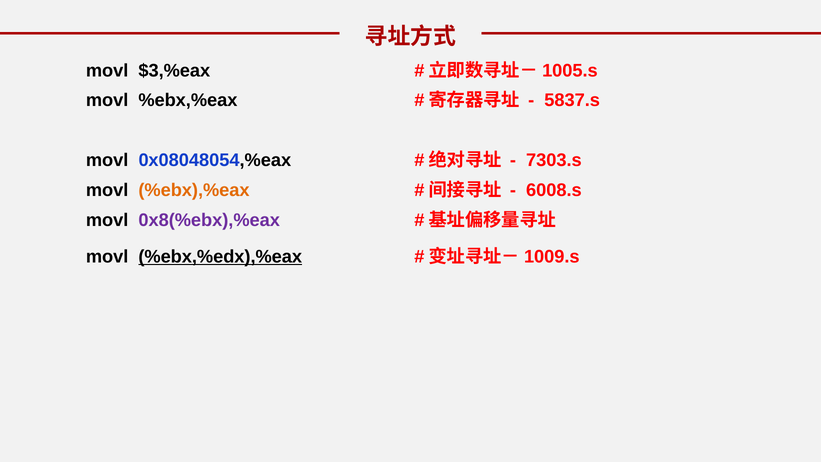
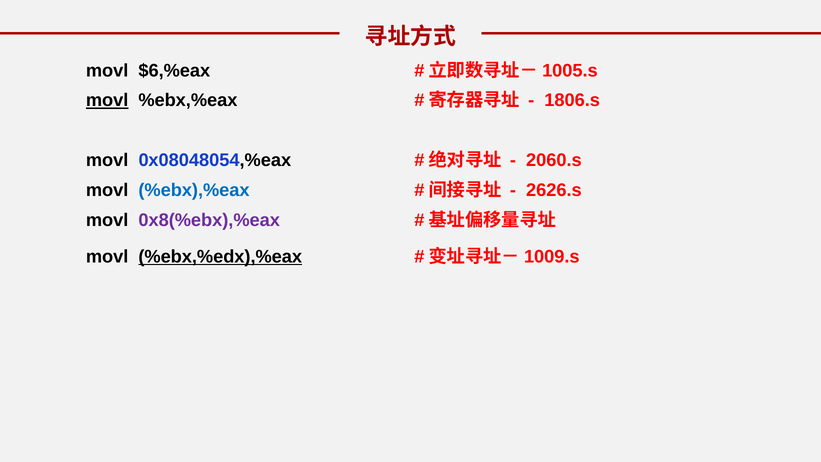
$3,%eax: $3,%eax -> $6,%eax
movl at (107, 100) underline: none -> present
5837.s: 5837.s -> 1806.s
7303.s: 7303.s -> 2060.s
%ebx),%eax colour: orange -> blue
6008.s: 6008.s -> 2626.s
